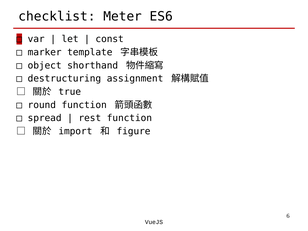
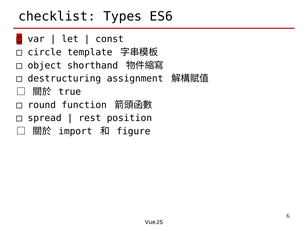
Meter: Meter -> Types
marker: marker -> circle
rest function: function -> position
